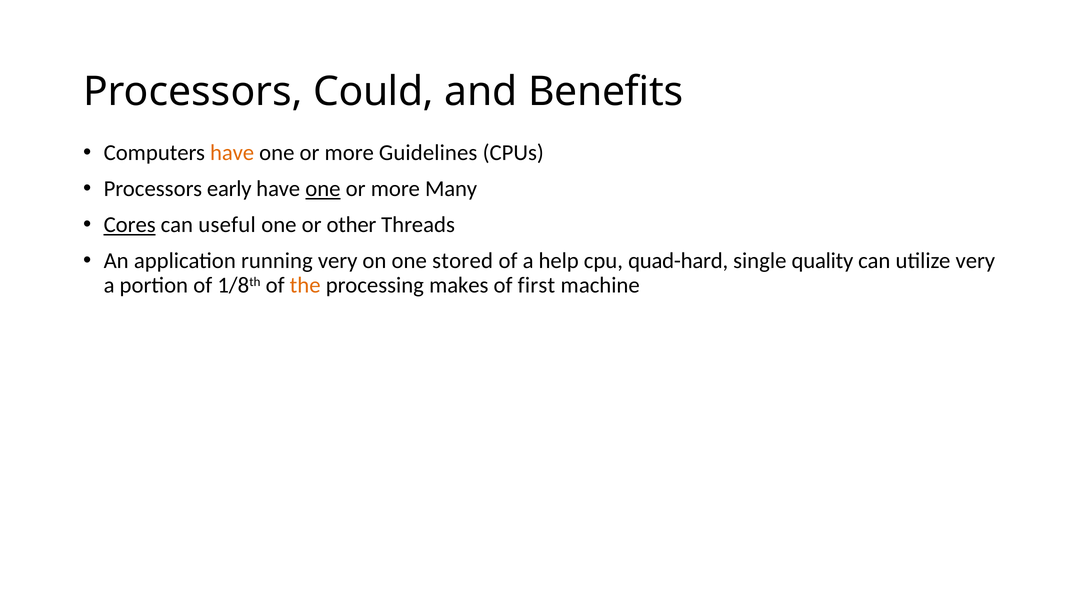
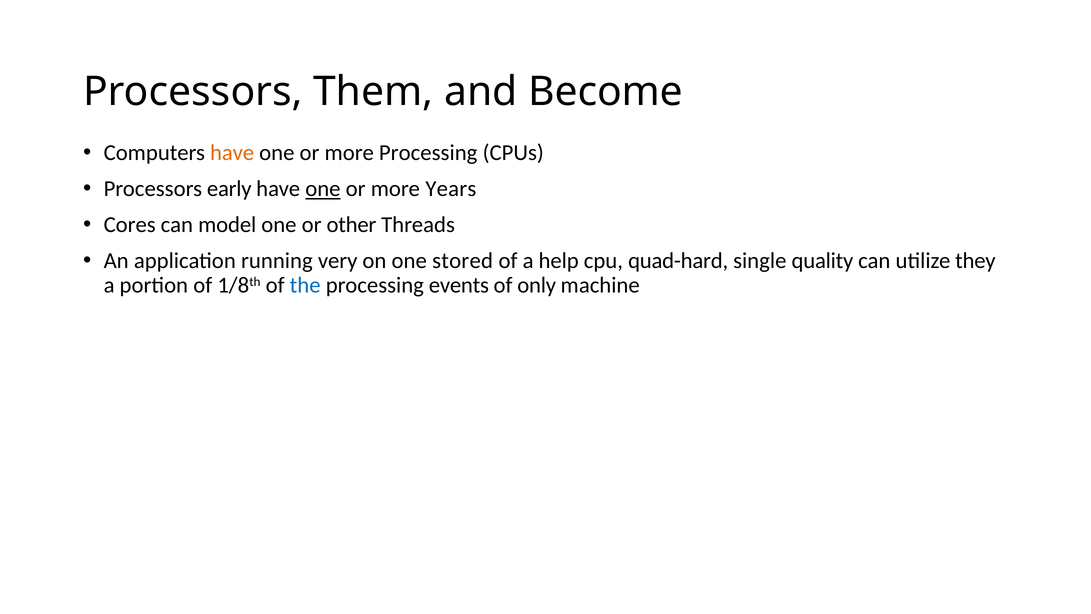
Could: Could -> Them
Benefits: Benefits -> Become
more Guidelines: Guidelines -> Processing
Many: Many -> Years
Cores underline: present -> none
useful: useful -> model
utilize very: very -> they
the colour: orange -> blue
makes: makes -> events
first: first -> only
